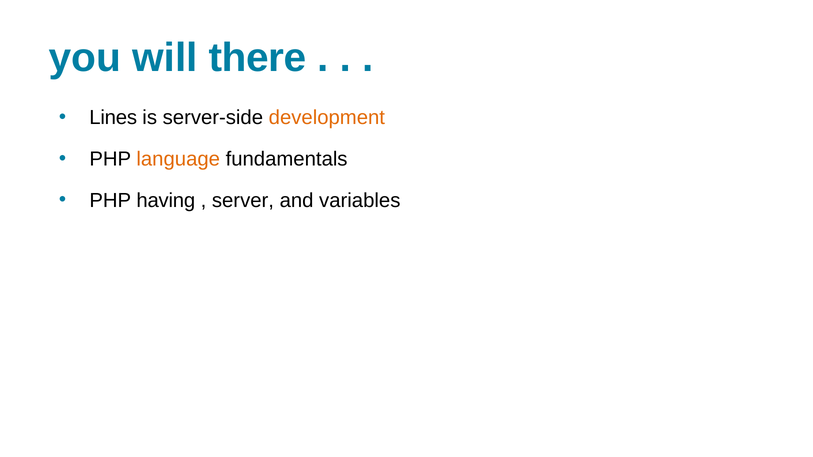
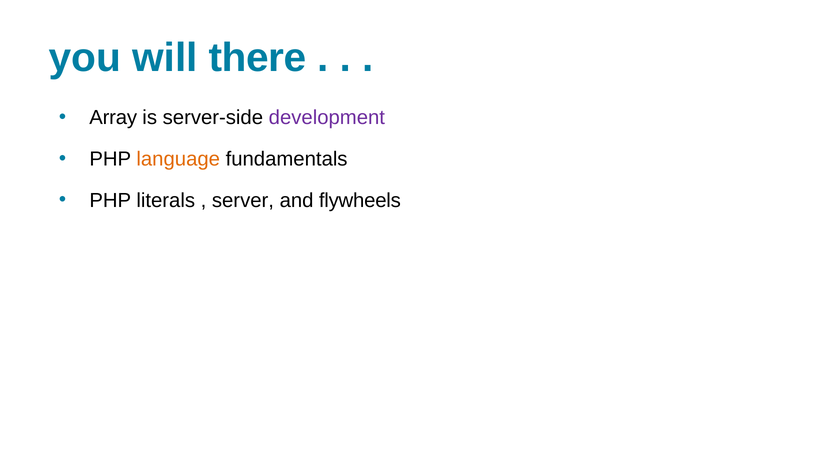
Lines: Lines -> Array
development colour: orange -> purple
having: having -> literals
variables: variables -> flywheels
